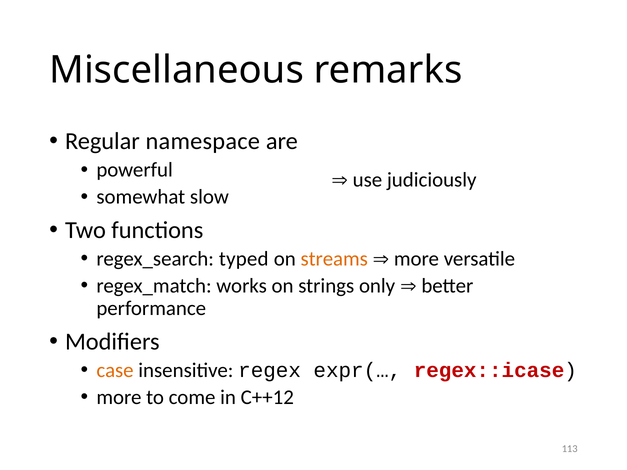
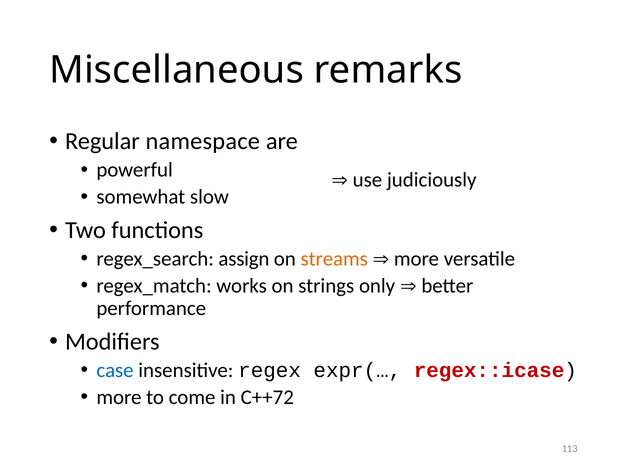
typed: typed -> assign
case colour: orange -> blue
C++12: C++12 -> C++72
